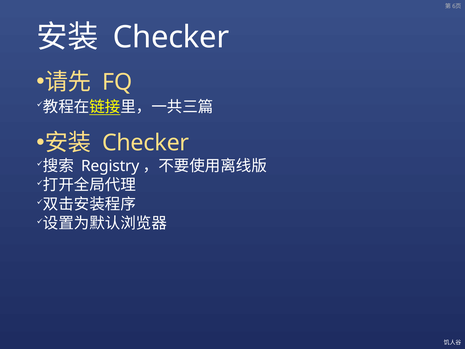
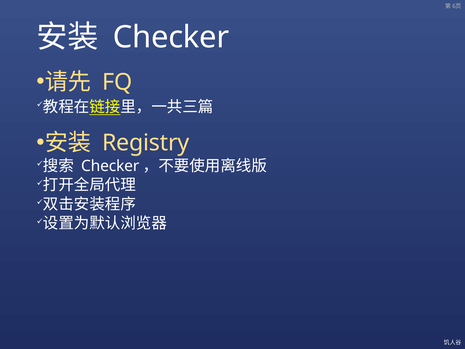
Checker at (146, 143): Checker -> Registry
Registry at (110, 166): Registry -> Checker
